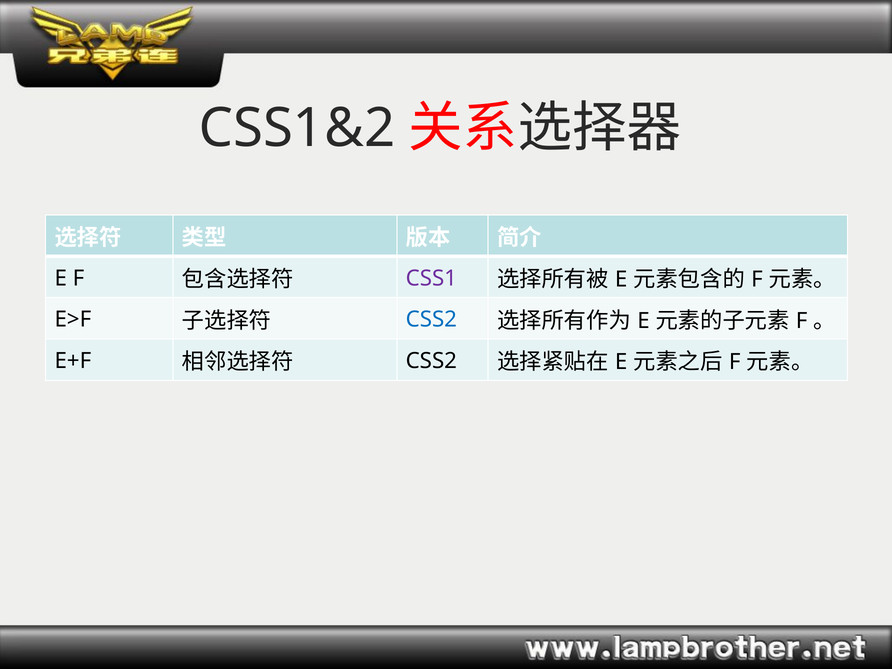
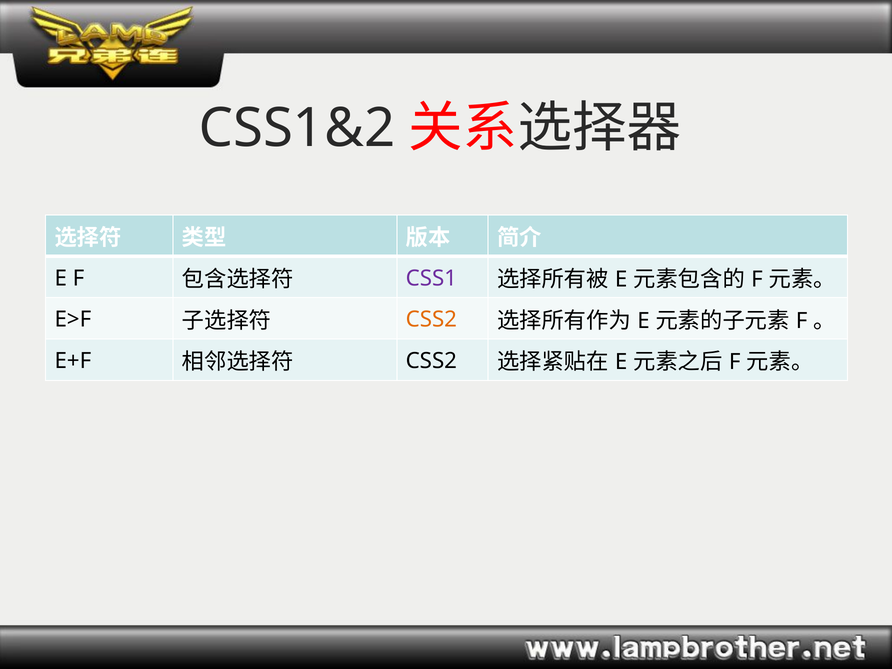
CSS2 at (431, 320) colour: blue -> orange
